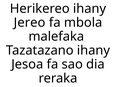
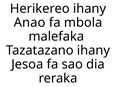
Jereo: Jereo -> Anao
